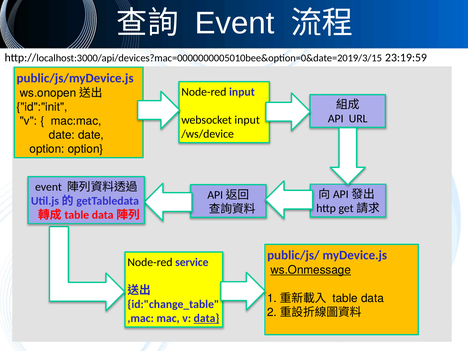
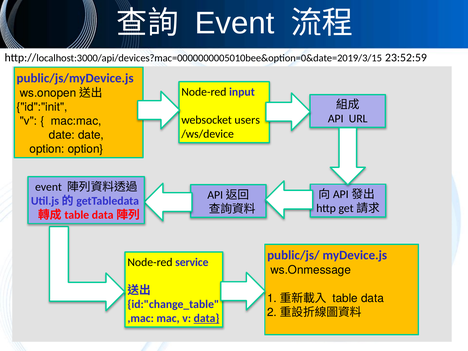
23:19:59: 23:19:59 -> 23:52:59
websocket input: input -> users
ws.Onmessage underline: present -> none
